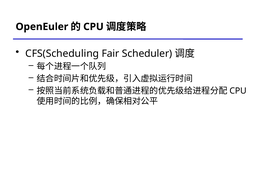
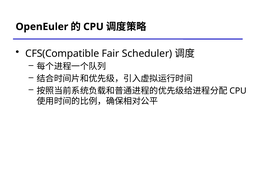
CFS(Scheduling: CFS(Scheduling -> CFS(Compatible
